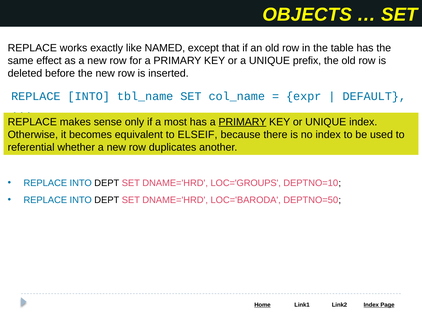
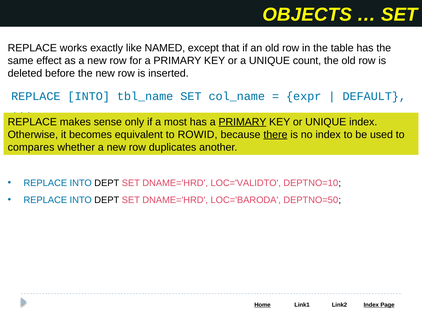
prefix: prefix -> count
ELSEIF: ELSEIF -> ROWID
there underline: none -> present
referential: referential -> compares
LOC='GROUPS: LOC='GROUPS -> LOC='VALIDTO
